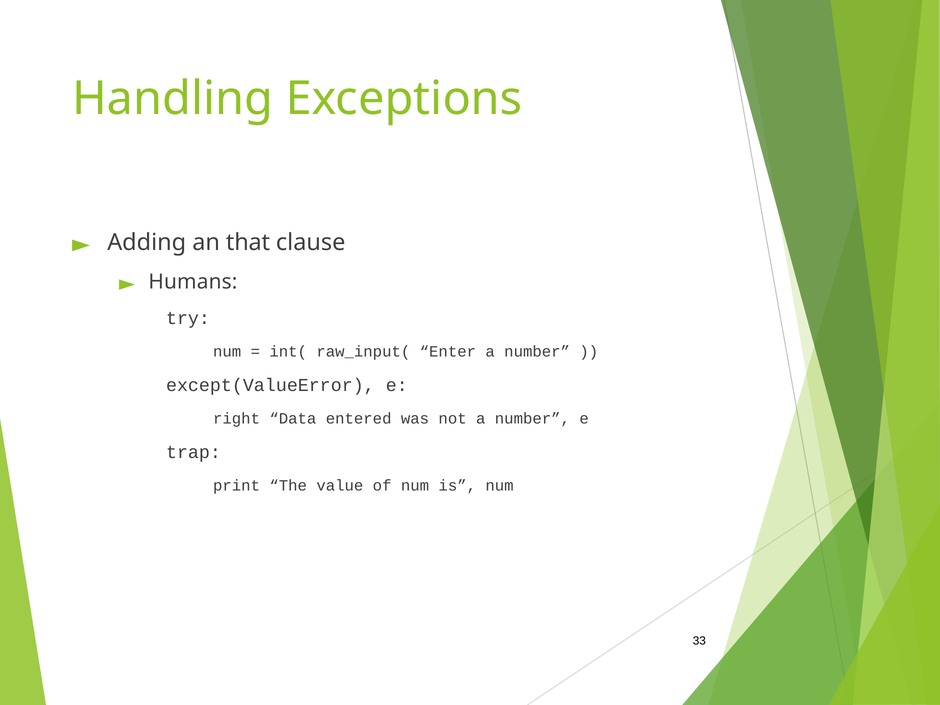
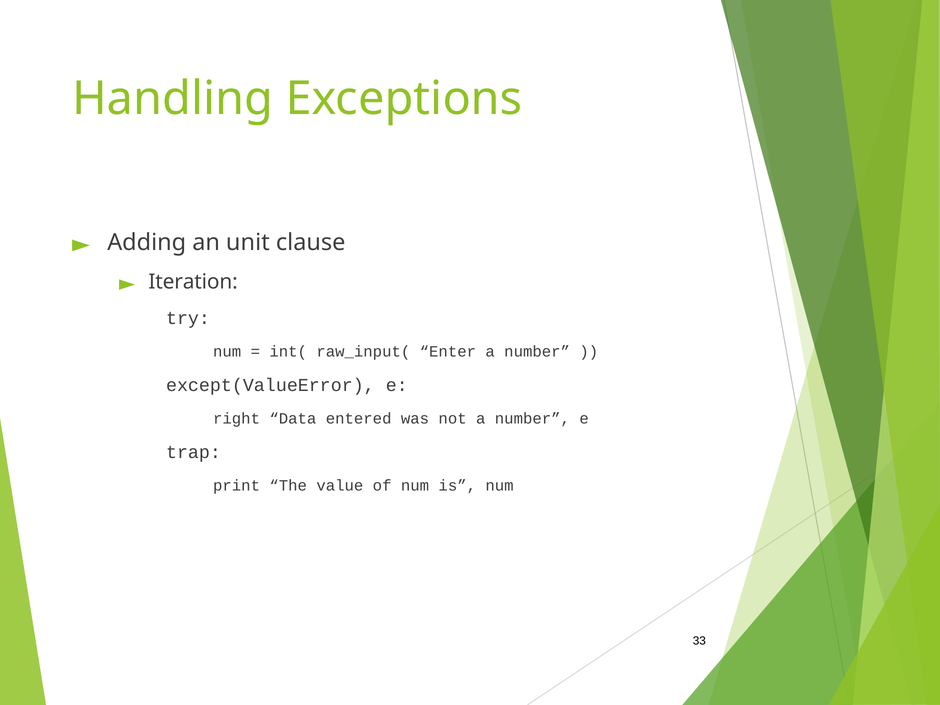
that: that -> unit
Humans: Humans -> Iteration
